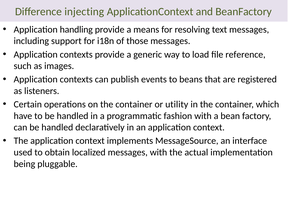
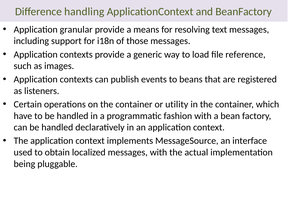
injecting: injecting -> handling
handling: handling -> granular
